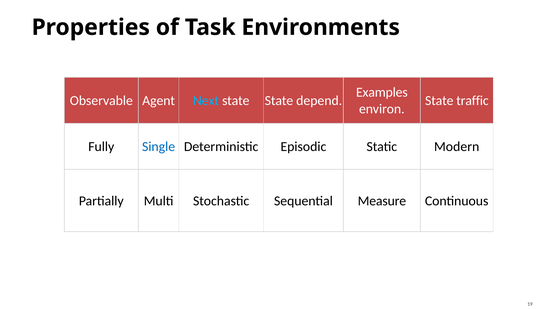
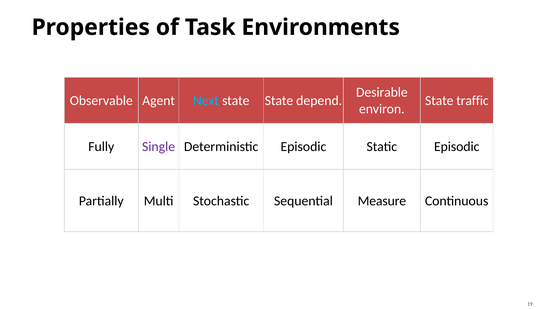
Examples: Examples -> Desirable
Single colour: blue -> purple
Static Modern: Modern -> Episodic
